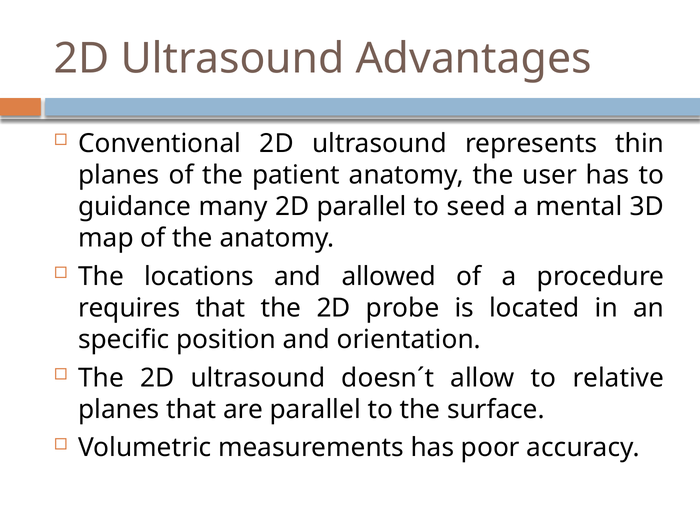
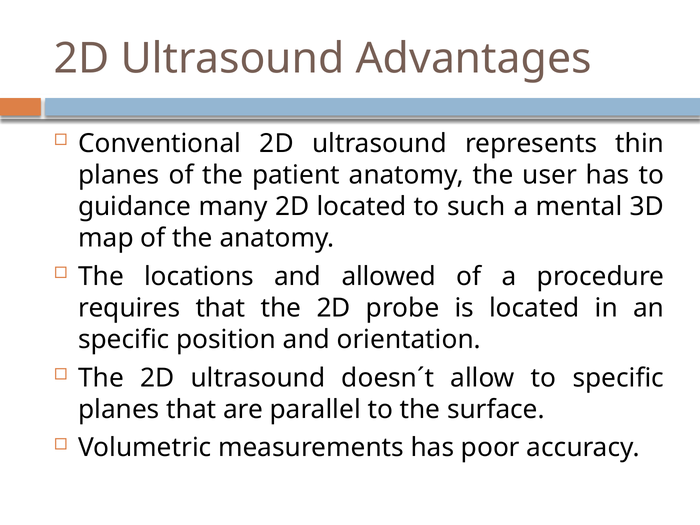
2D parallel: parallel -> located
seed: seed -> such
to relative: relative -> specific
